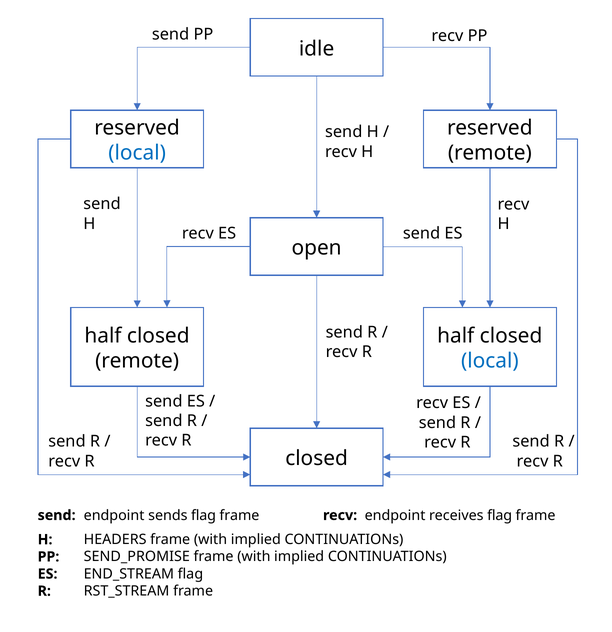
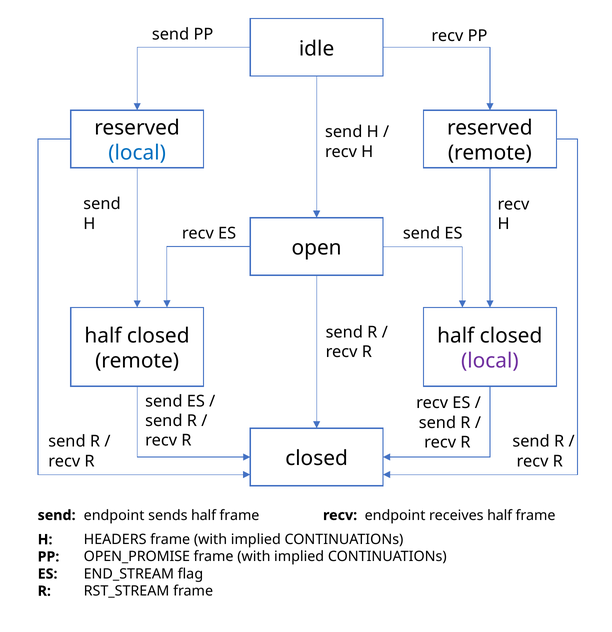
local at (490, 361) colour: blue -> purple
sends flag: flag -> half
receives flag: flag -> half
SEND_PROMISE: SEND_PROMISE -> OPEN_PROMISE
